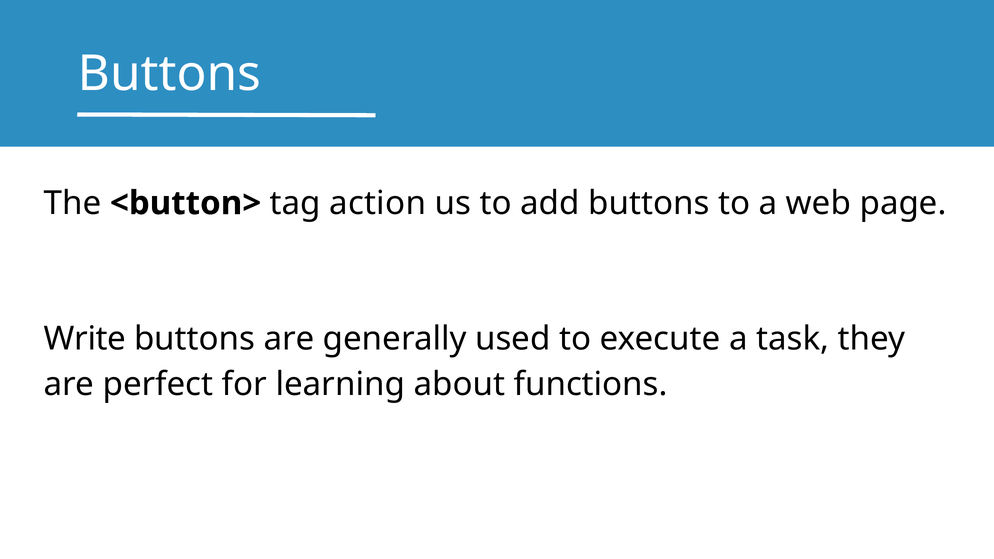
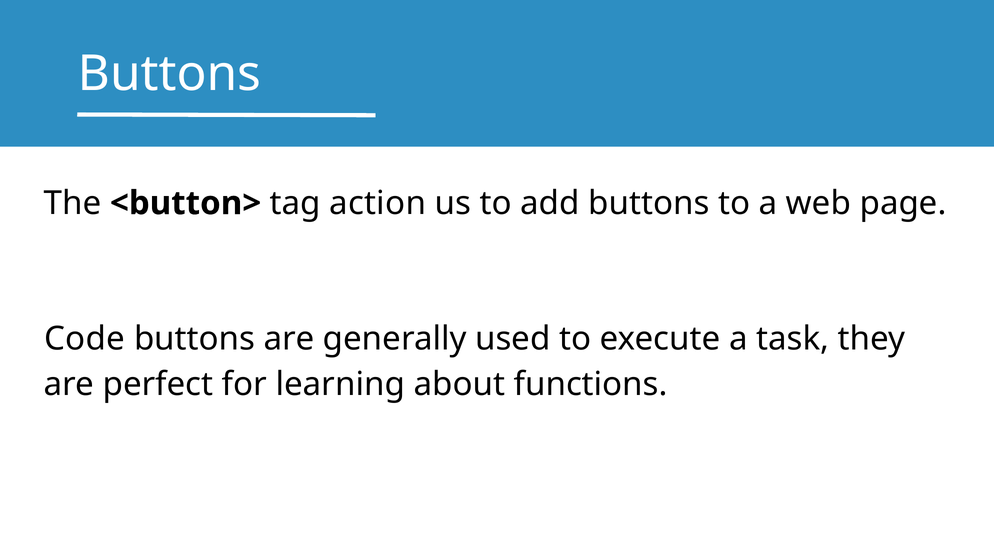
Write: Write -> Code
